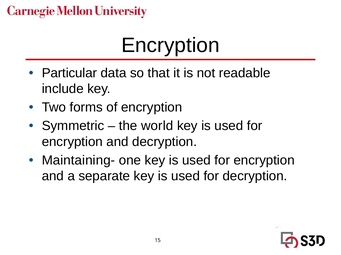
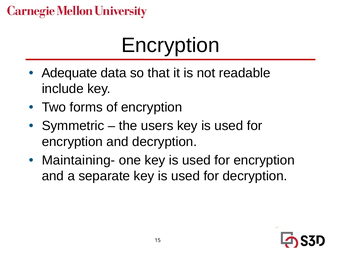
Particular: Particular -> Adequate
world: world -> users
